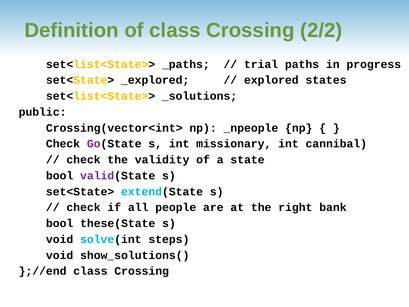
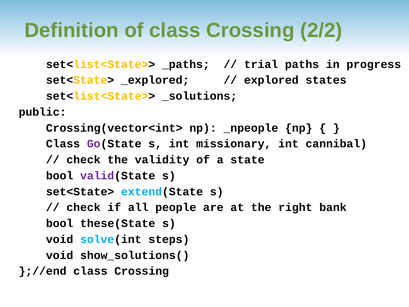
Check at (63, 144): Check -> Class
